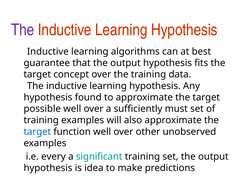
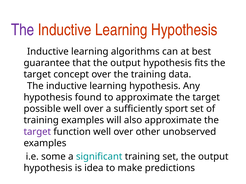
must: must -> sport
target at (37, 132) colour: blue -> purple
every: every -> some
